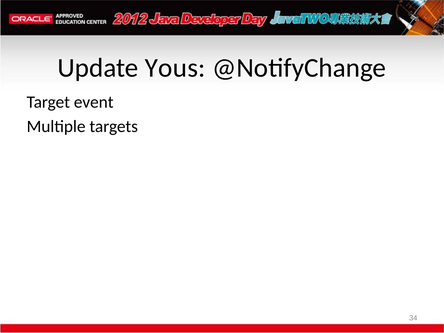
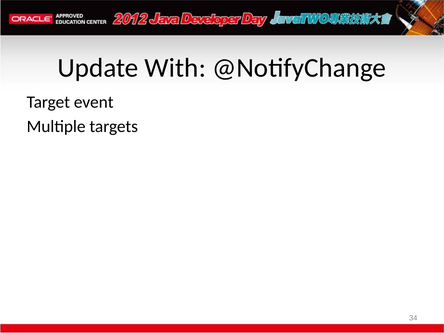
Yous: Yous -> With
